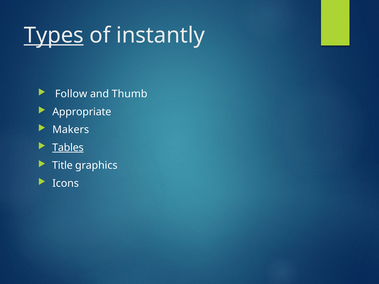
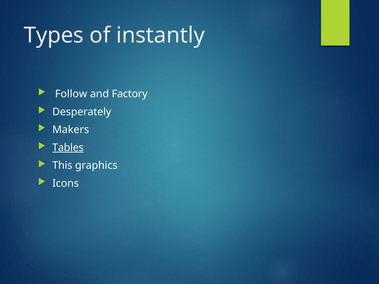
Types underline: present -> none
Thumb: Thumb -> Factory
Appropriate: Appropriate -> Desperately
Title: Title -> This
